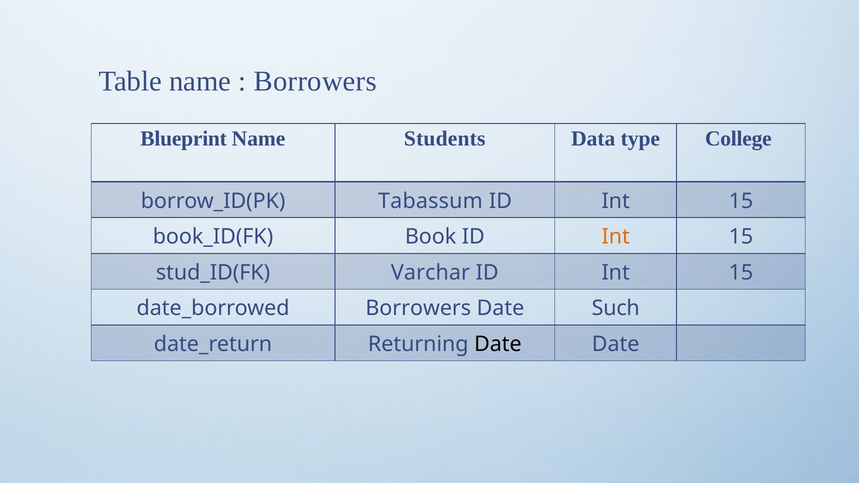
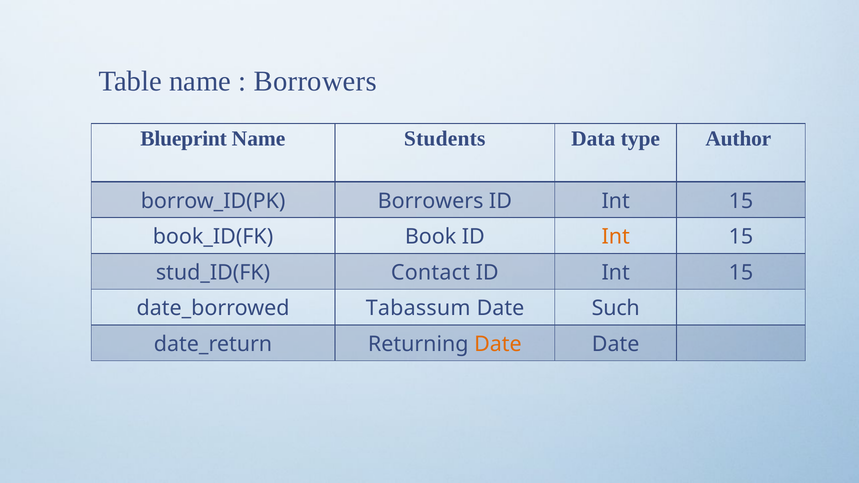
College: College -> Author
Tabassum at (430, 201): Tabassum -> Borrowers
Varchar: Varchar -> Contact
Borrowers at (418, 308): Borrowers -> Tabassum
Date at (498, 344) colour: black -> orange
